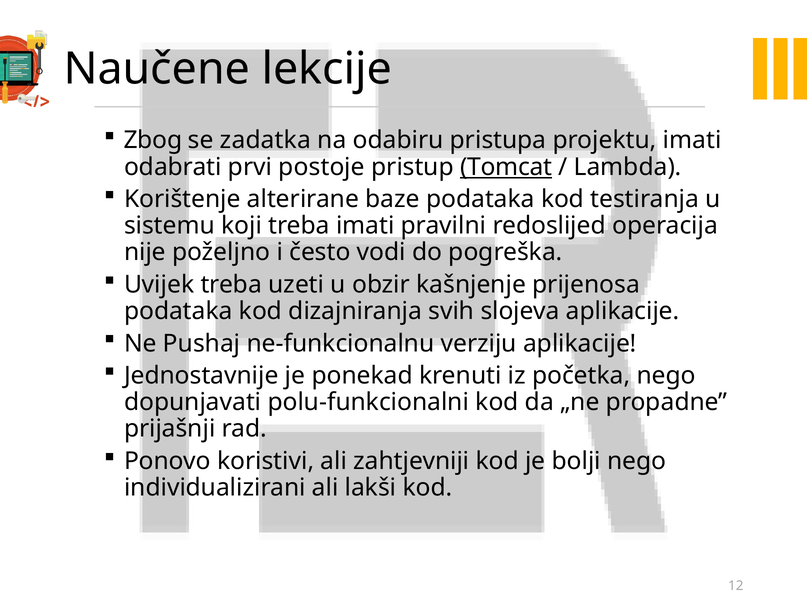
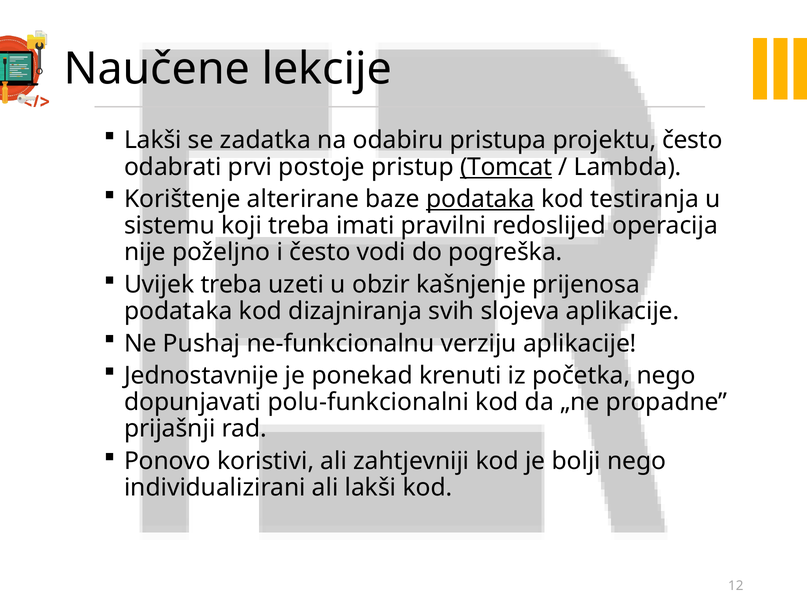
Zbog at (153, 140): Zbog -> Lakši
projektu imati: imati -> često
podataka at (480, 199) underline: none -> present
